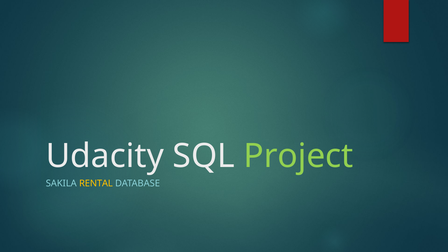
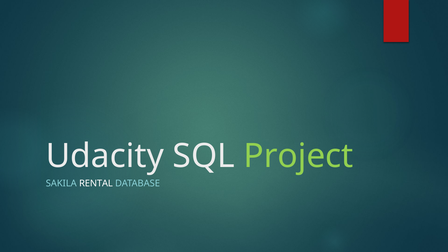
RENTAL colour: yellow -> white
